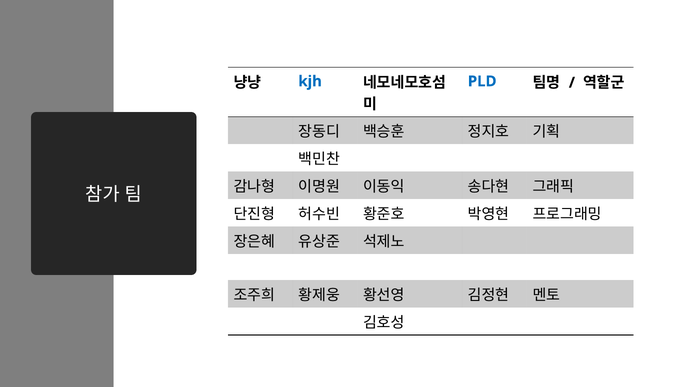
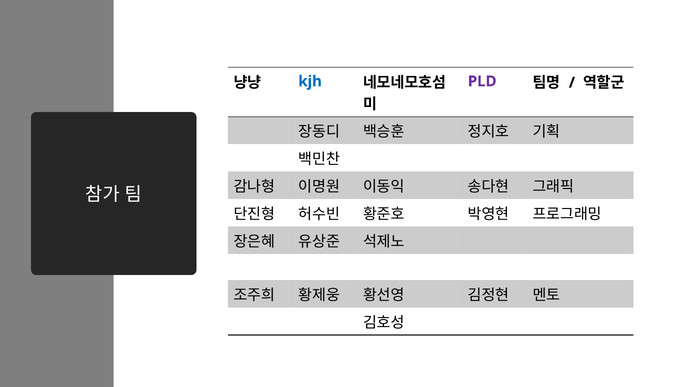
PLD colour: blue -> purple
